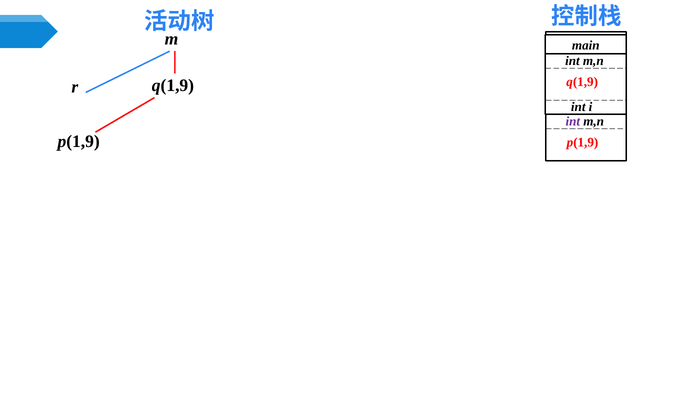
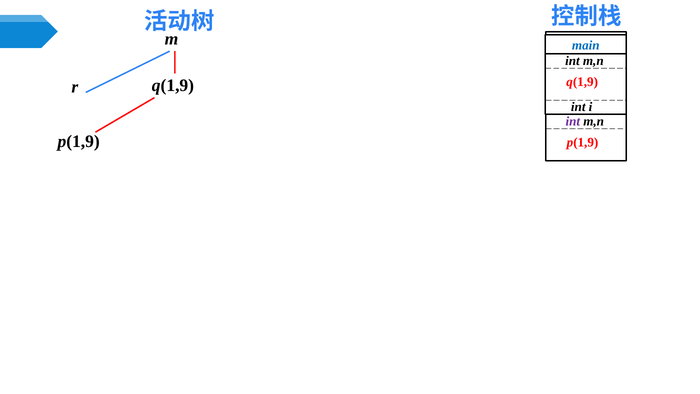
main colour: black -> blue
